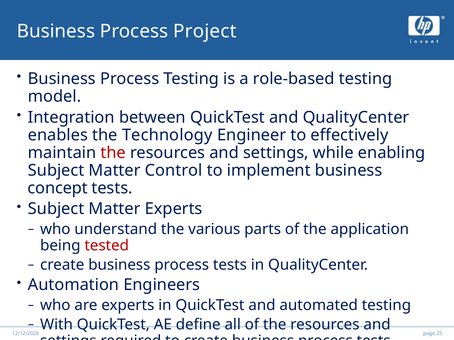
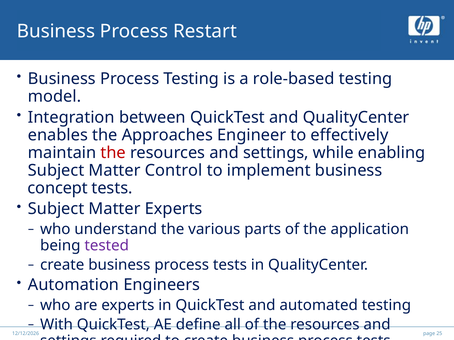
Project: Project -> Restart
Technology: Technology -> Approaches
tested colour: red -> purple
